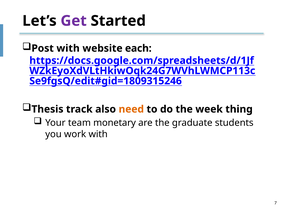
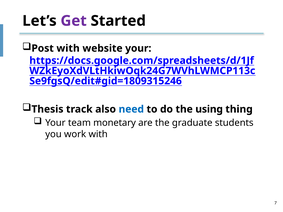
website each: each -> your
need colour: orange -> blue
week: week -> using
